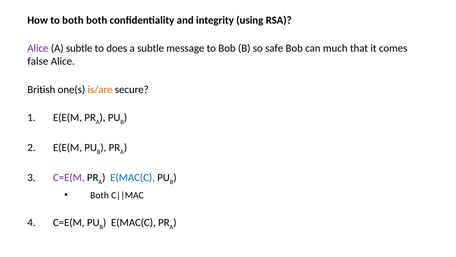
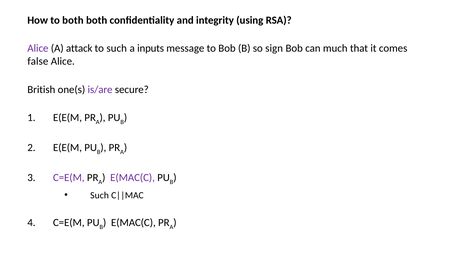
subtle at (79, 48): subtle -> attack
to does: does -> such
subtle at (151, 48): subtle -> inputs
safe: safe -> sign
is/are colour: orange -> purple
E(MAC(C at (133, 177) colour: blue -> purple
Both at (100, 195): Both -> Such
